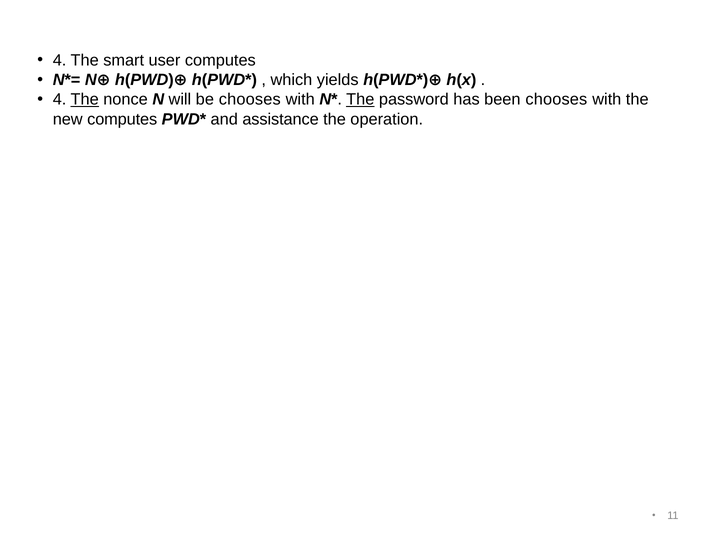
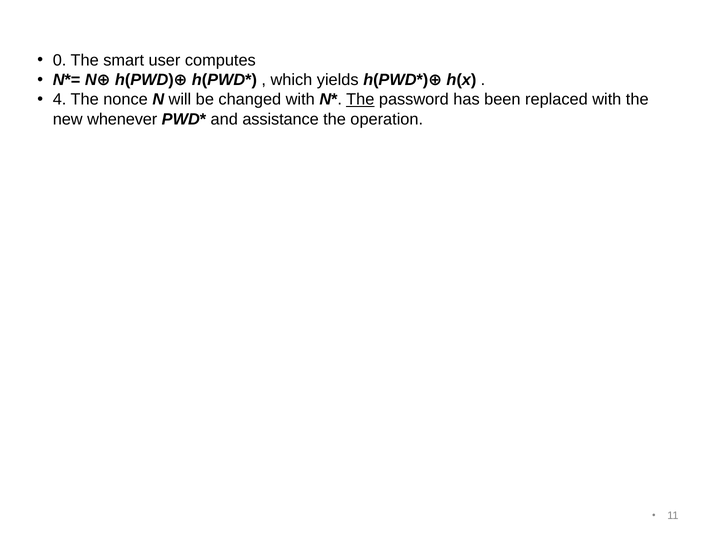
4 at (60, 60): 4 -> 0
The at (85, 100) underline: present -> none
be chooses: chooses -> changed
been chooses: chooses -> replaced
new computes: computes -> whenever
